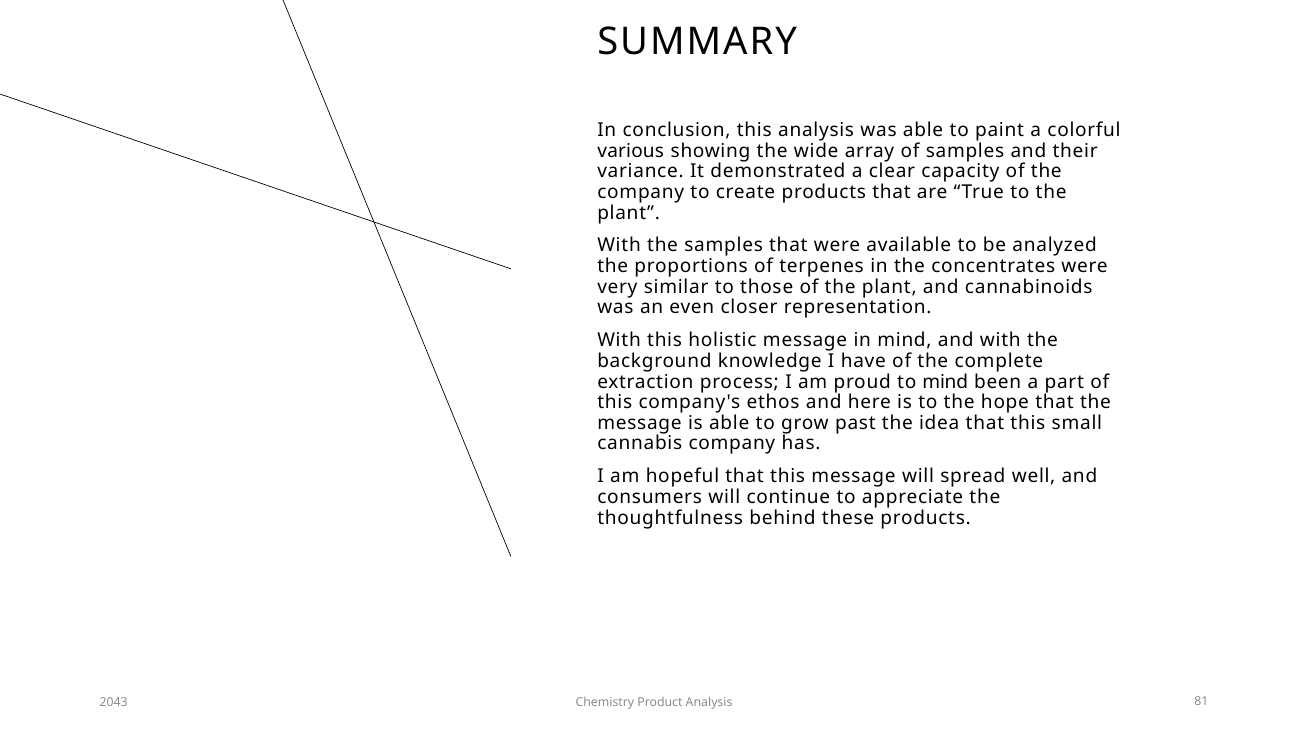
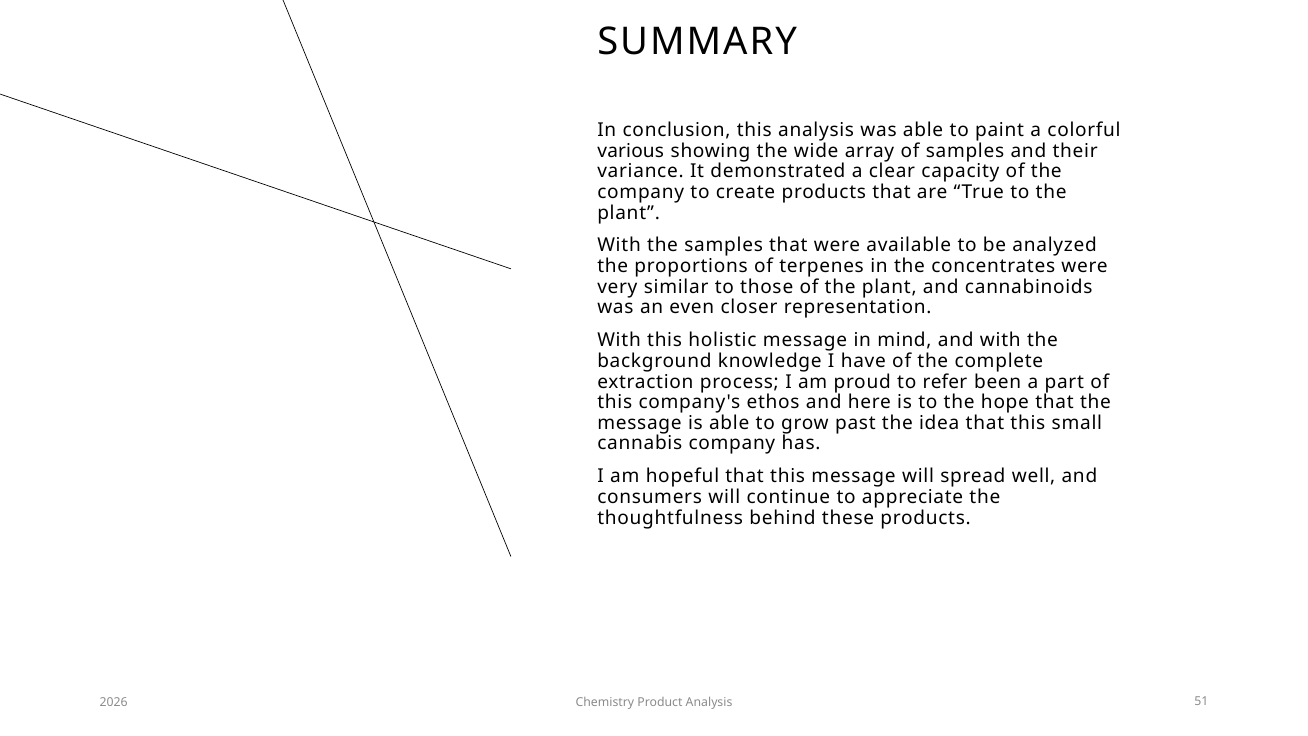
to mind: mind -> refer
2043: 2043 -> 2026
81: 81 -> 51
